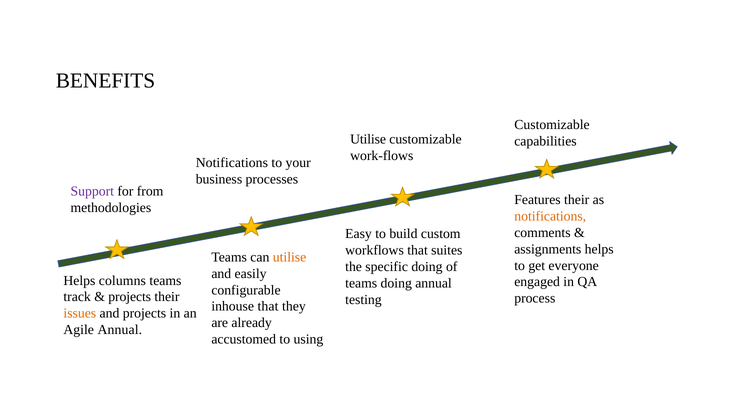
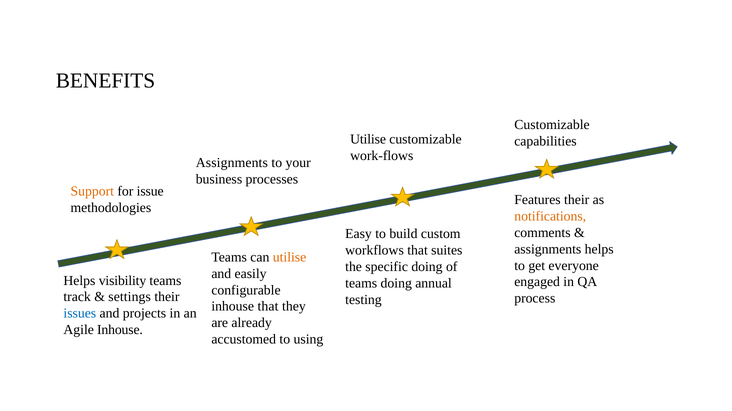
Notifications at (232, 163): Notifications -> Assignments
Support colour: purple -> orange
from: from -> issue
columns: columns -> visibility
projects at (130, 298): projects -> settings
issues colour: orange -> blue
Agile Annual: Annual -> Inhouse
